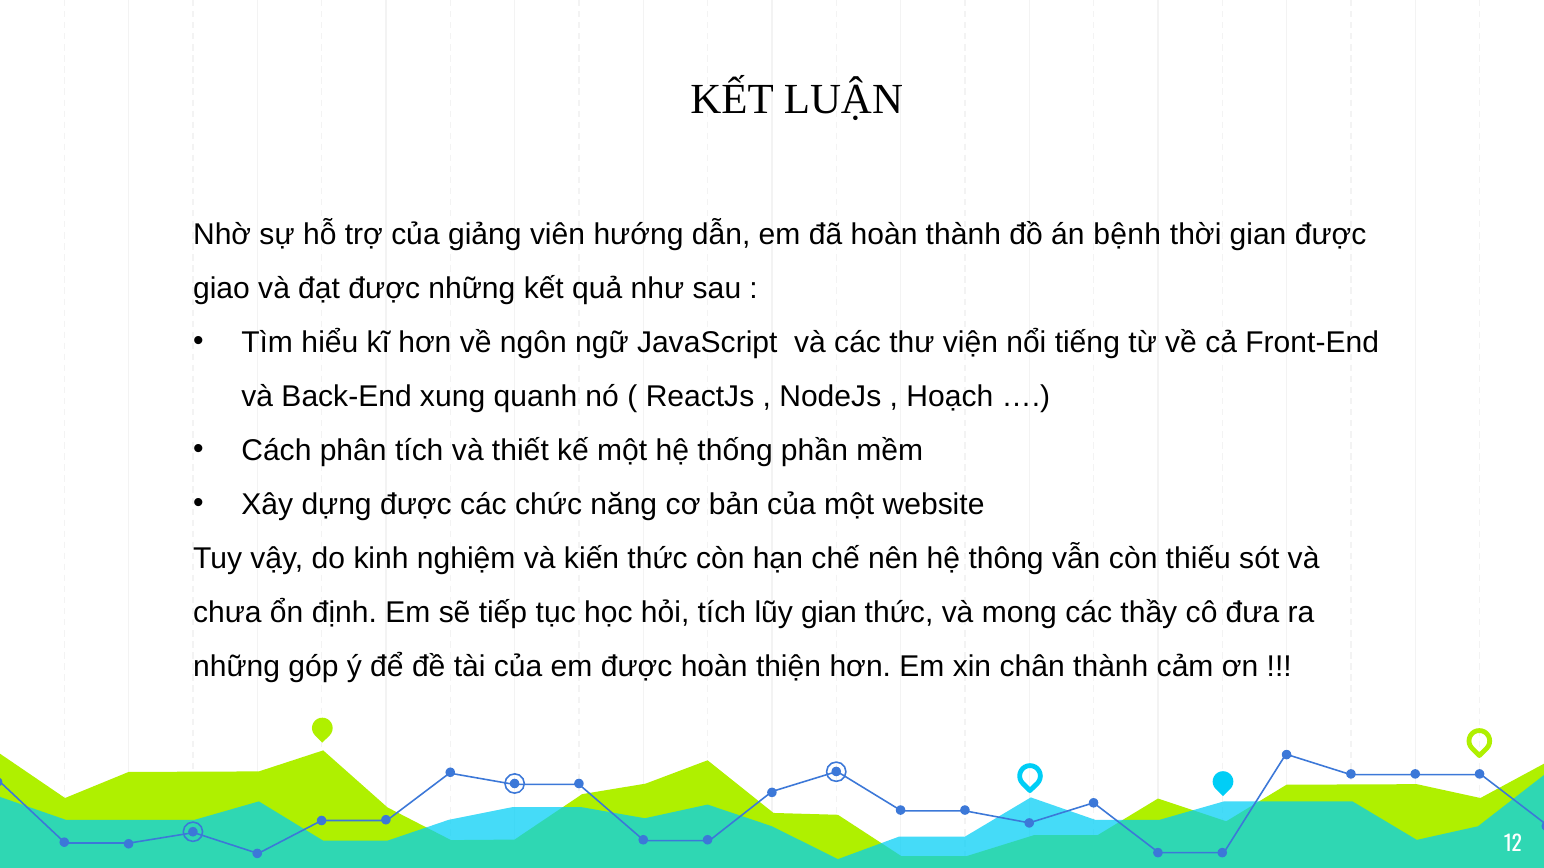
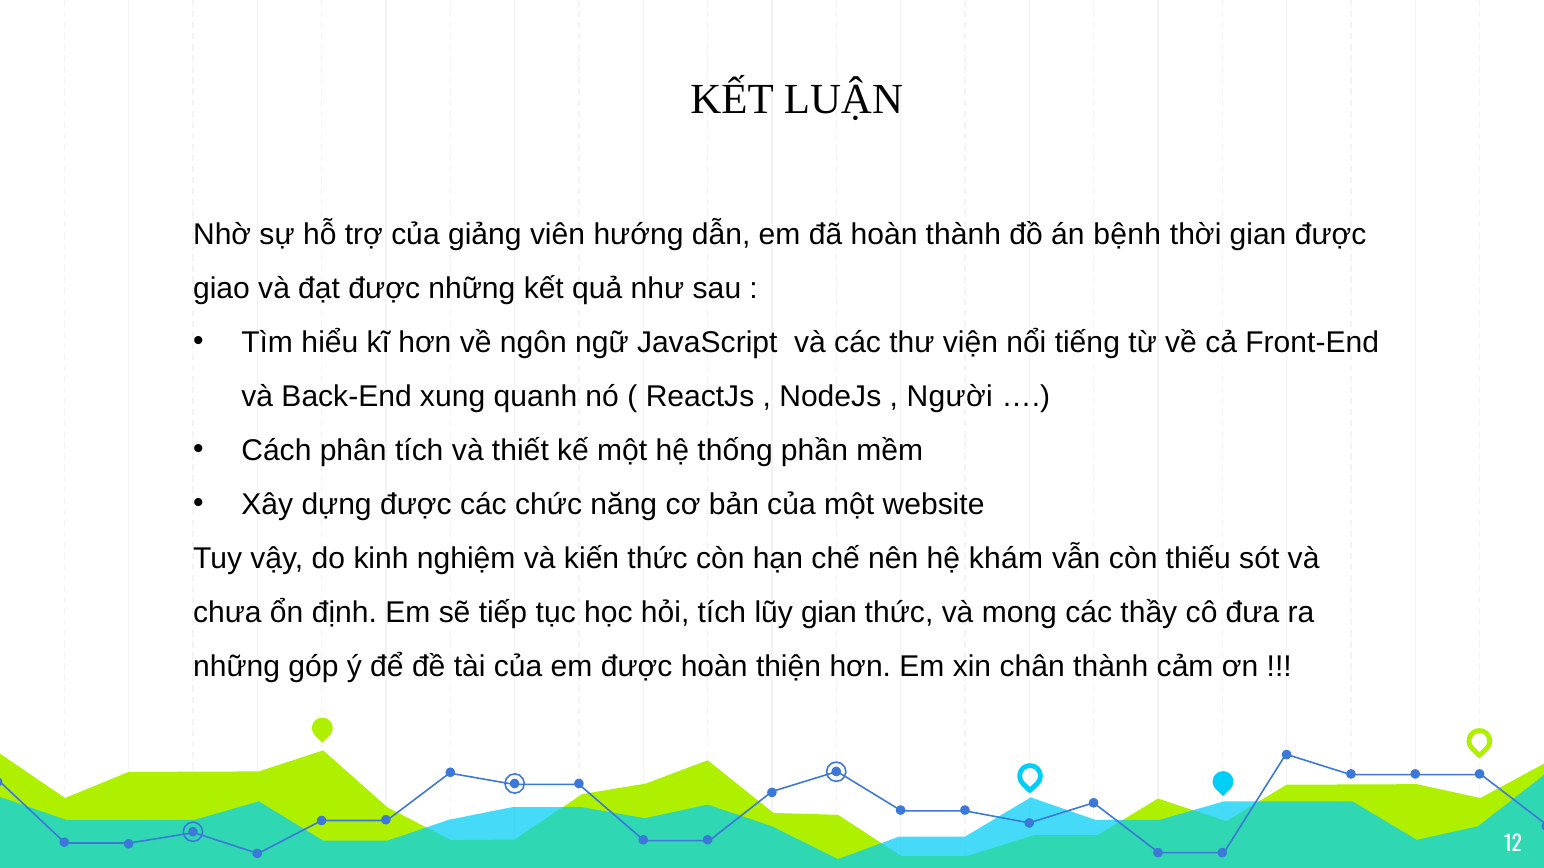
Hoạch: Hoạch -> Người
thông: thông -> khám
